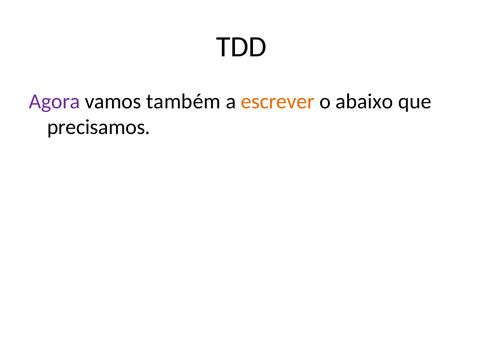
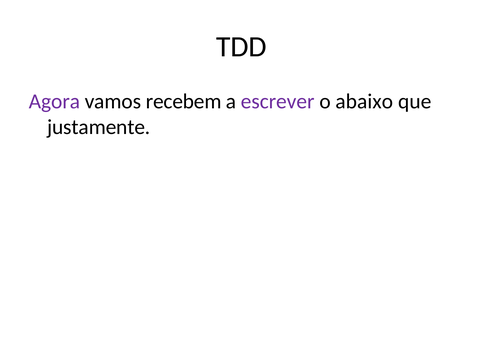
também: também -> recebem
escrever colour: orange -> purple
precisamos: precisamos -> justamente
